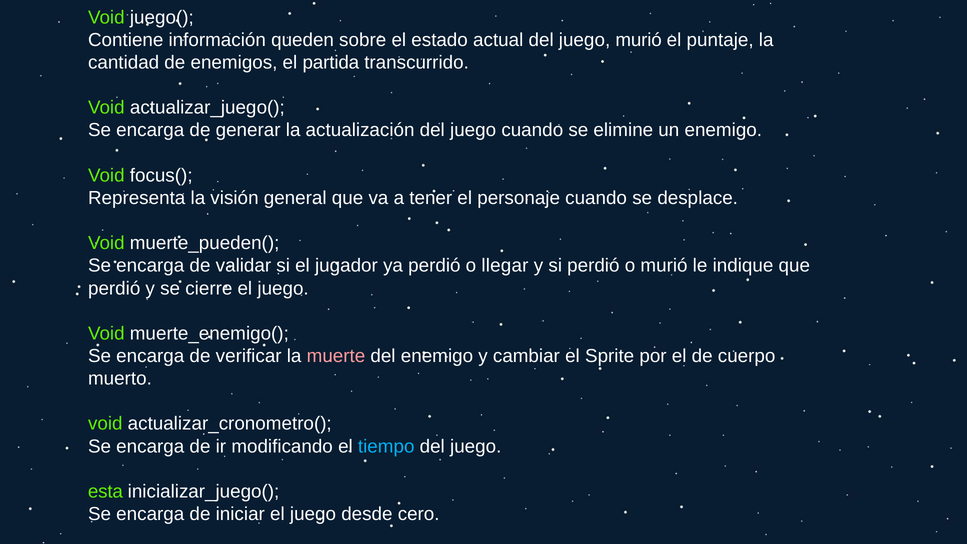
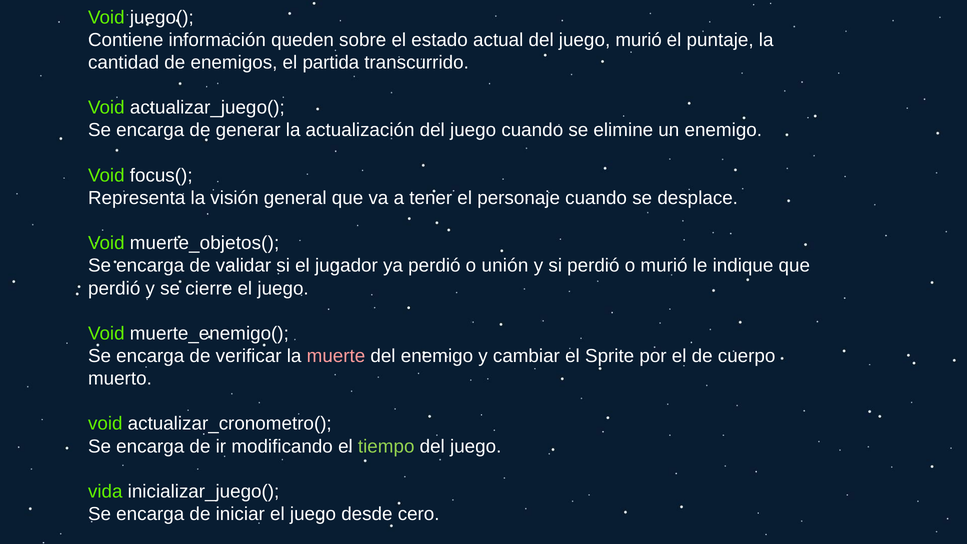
muerte_pueden(: muerte_pueden( -> muerte_objetos(
llegar: llegar -> unión
tiempo colour: light blue -> light green
esta: esta -> vida
